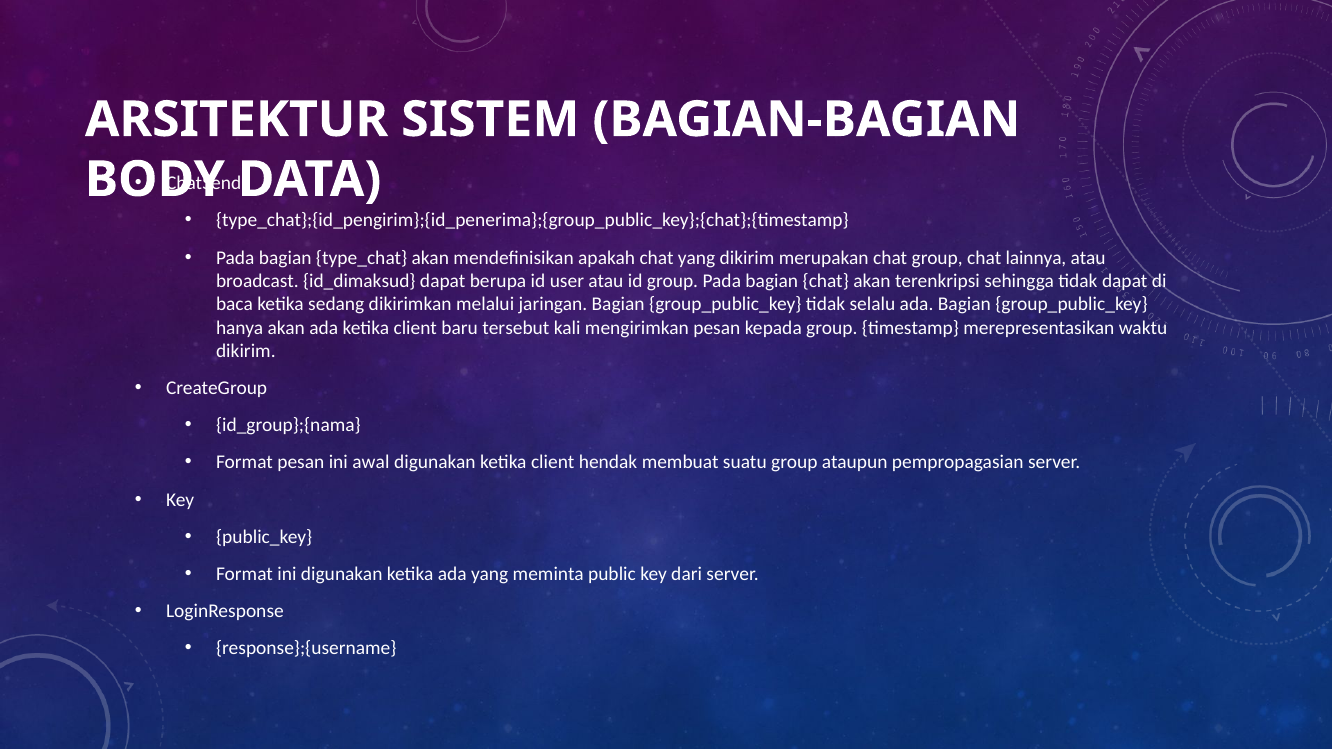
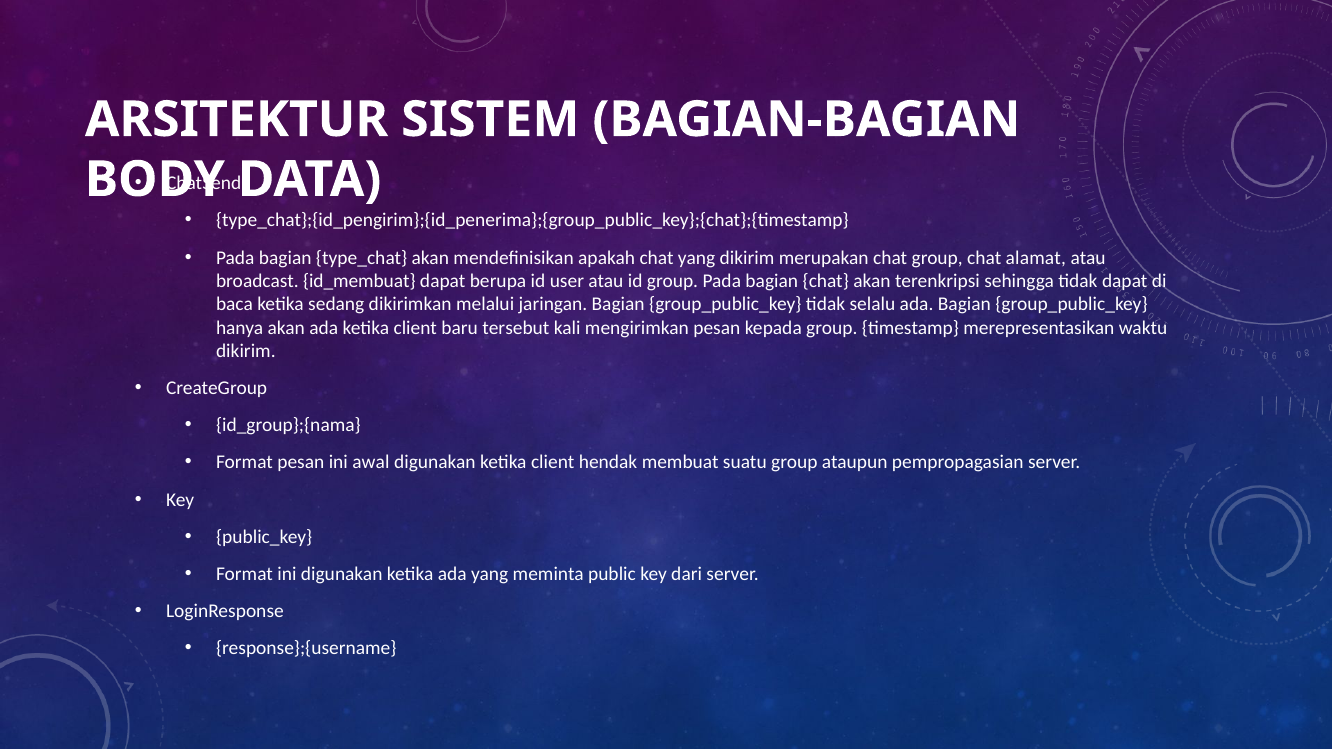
lainnya: lainnya -> alamat
id_dimaksud: id_dimaksud -> id_membuat
